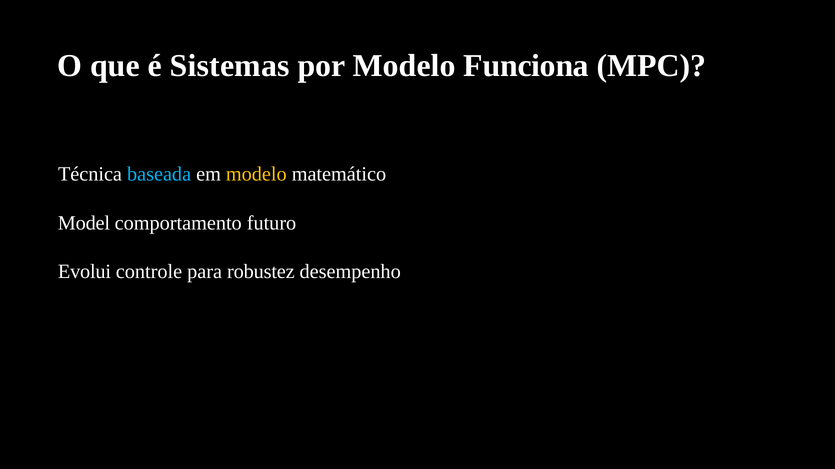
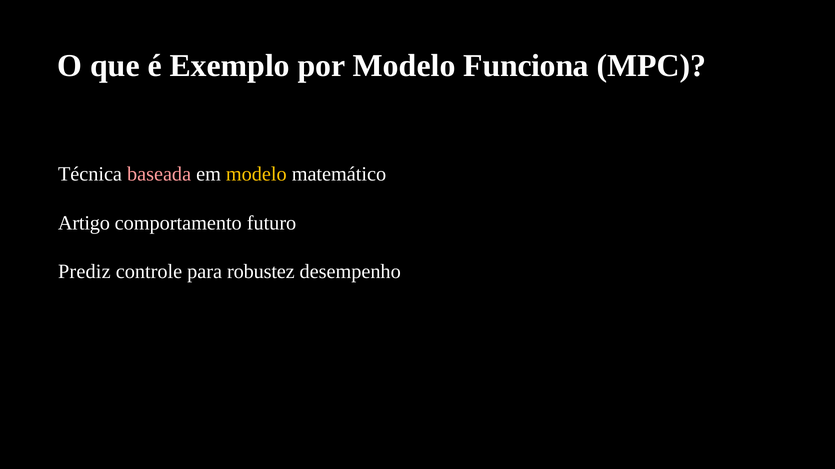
Sistemas: Sistemas -> Exemplo
baseada colour: light blue -> pink
Model: Model -> Artigo
Evolui: Evolui -> Prediz
